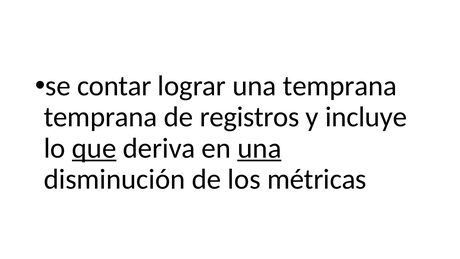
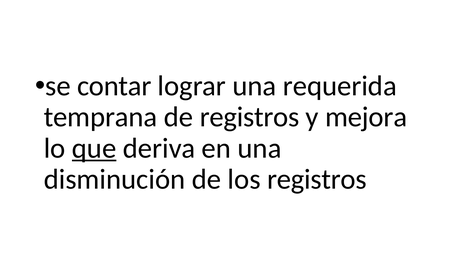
una temprana: temprana -> requerida
incluye: incluye -> mejora
una at (259, 148) underline: present -> none
los métricas: métricas -> registros
